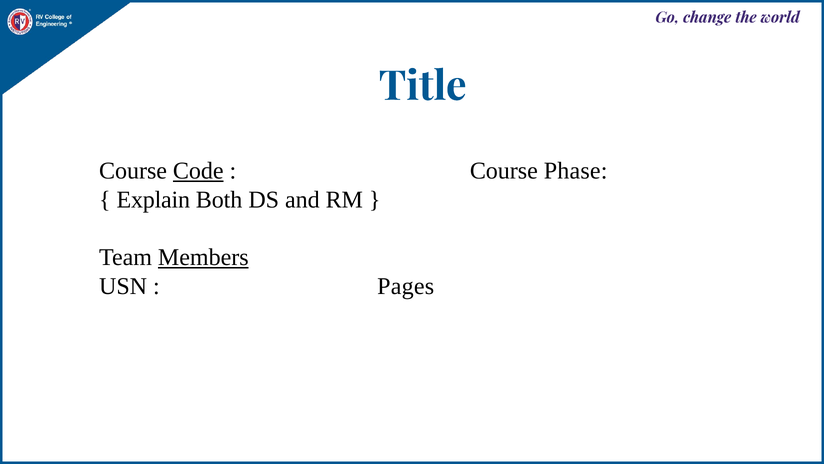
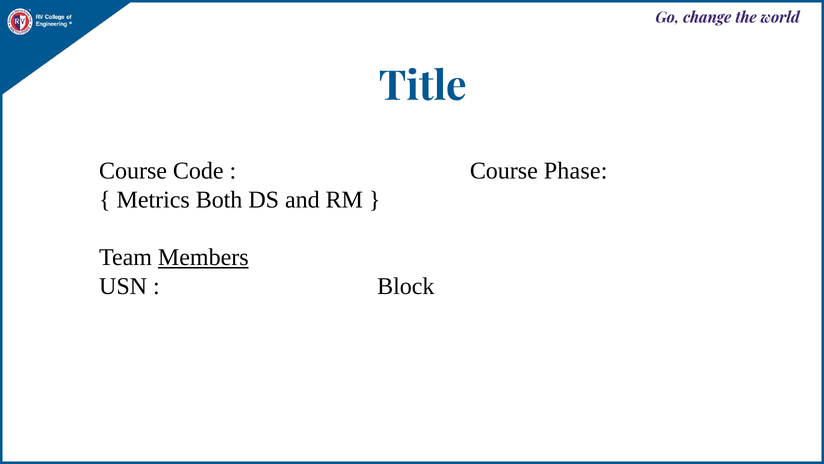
Code underline: present -> none
Explain: Explain -> Metrics
Pages: Pages -> Block
